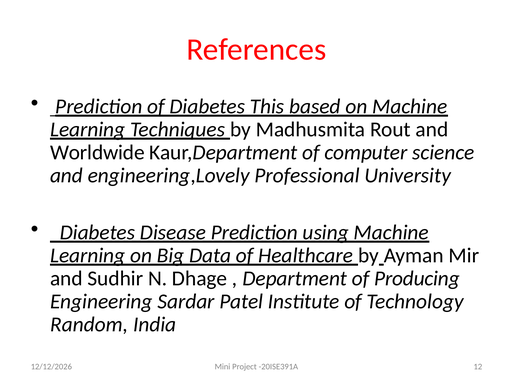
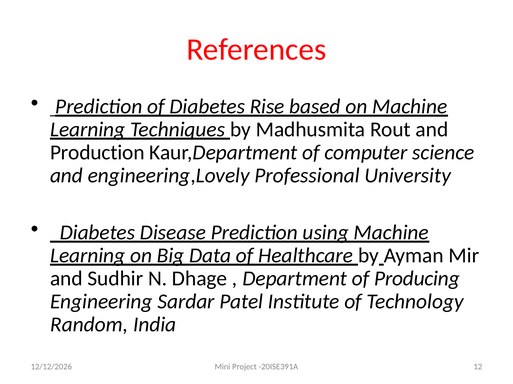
This: This -> Rise
Worldwide: Worldwide -> Production
